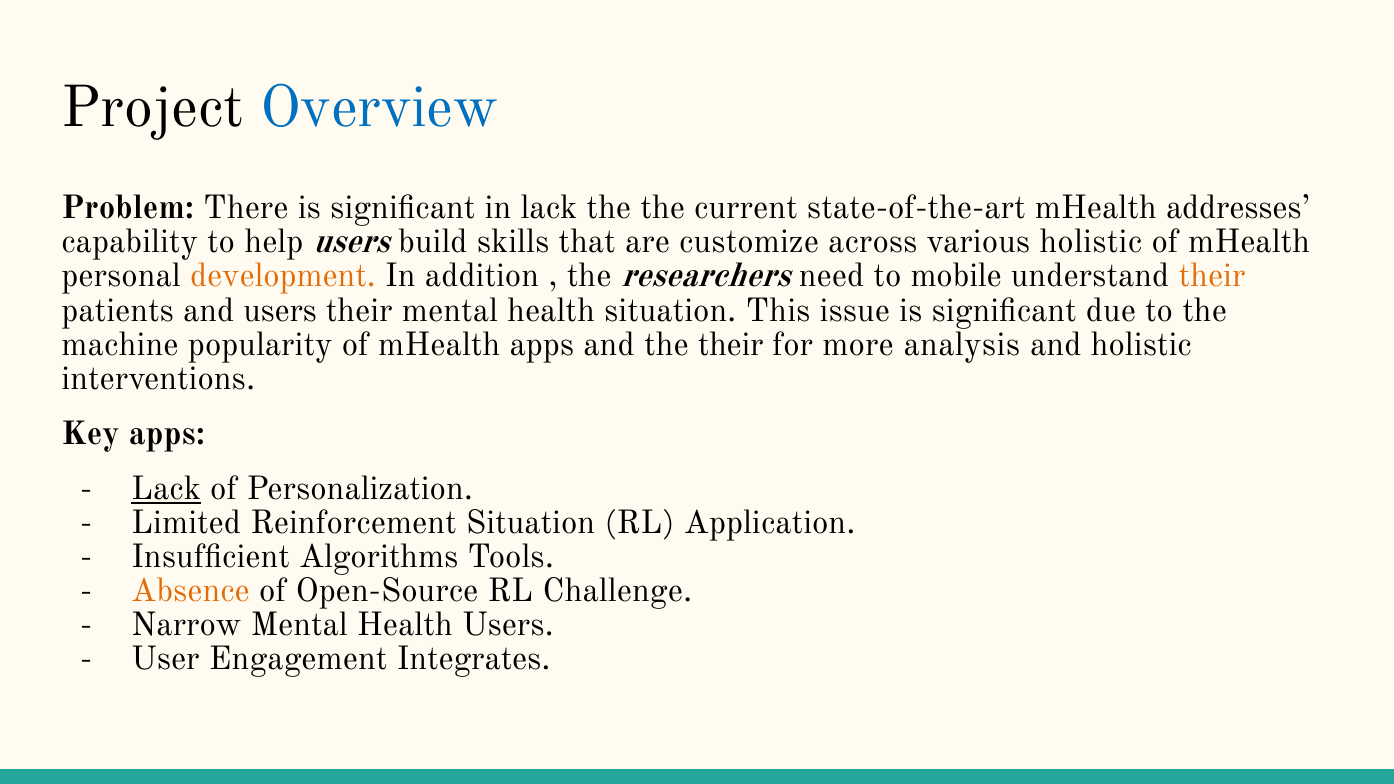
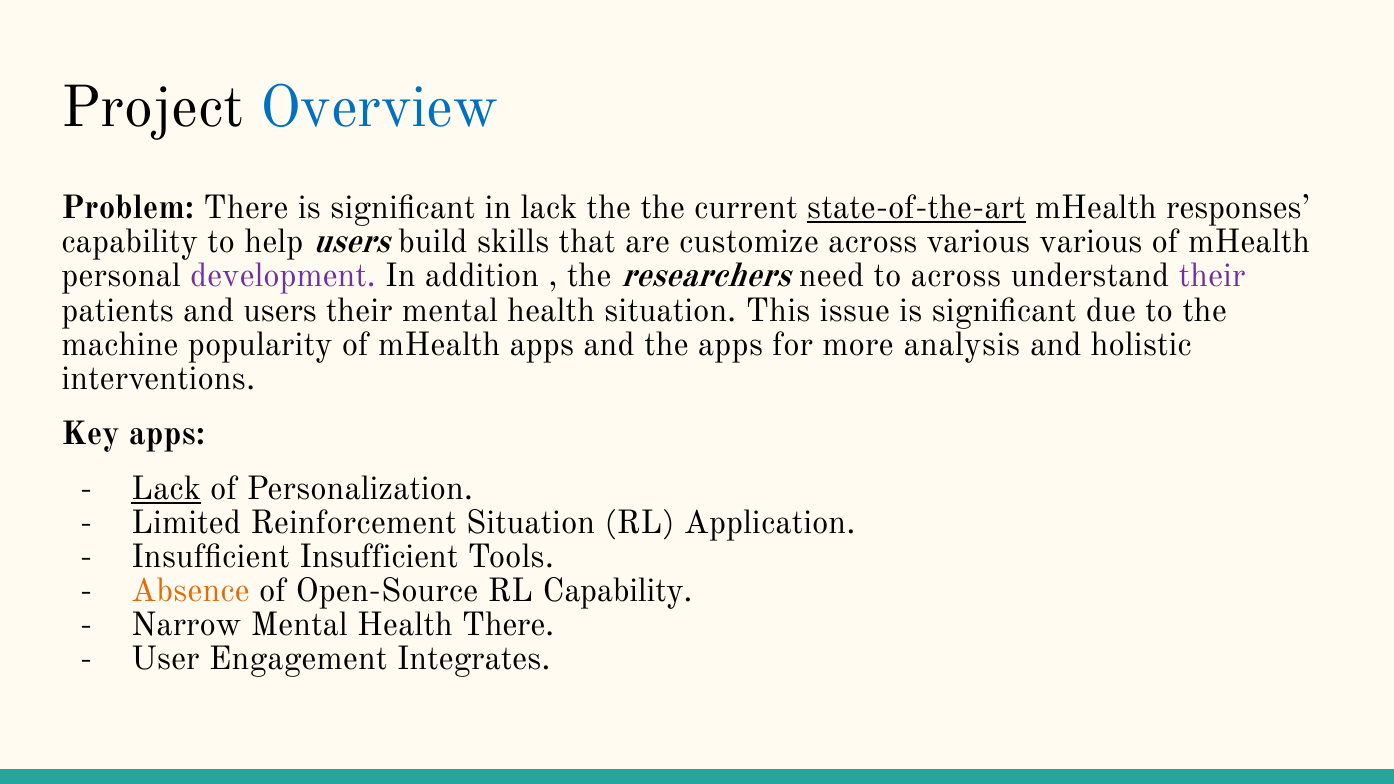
state-of-the-art underline: none -> present
addresses: addresses -> responses
various holistic: holistic -> various
development colour: orange -> purple
to mobile: mobile -> across
their at (1212, 276) colour: orange -> purple
the their: their -> apps
Insufficient Algorithms: Algorithms -> Insufficient
RL Challenge: Challenge -> Capability
Health Users: Users -> There
